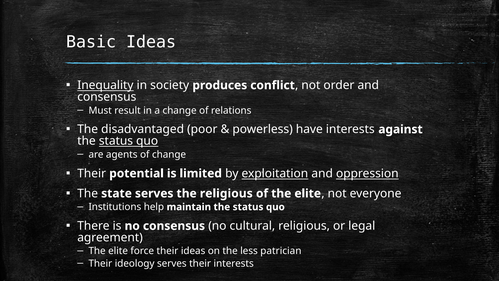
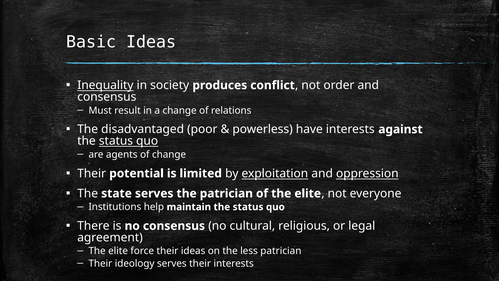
the religious: religious -> patrician
